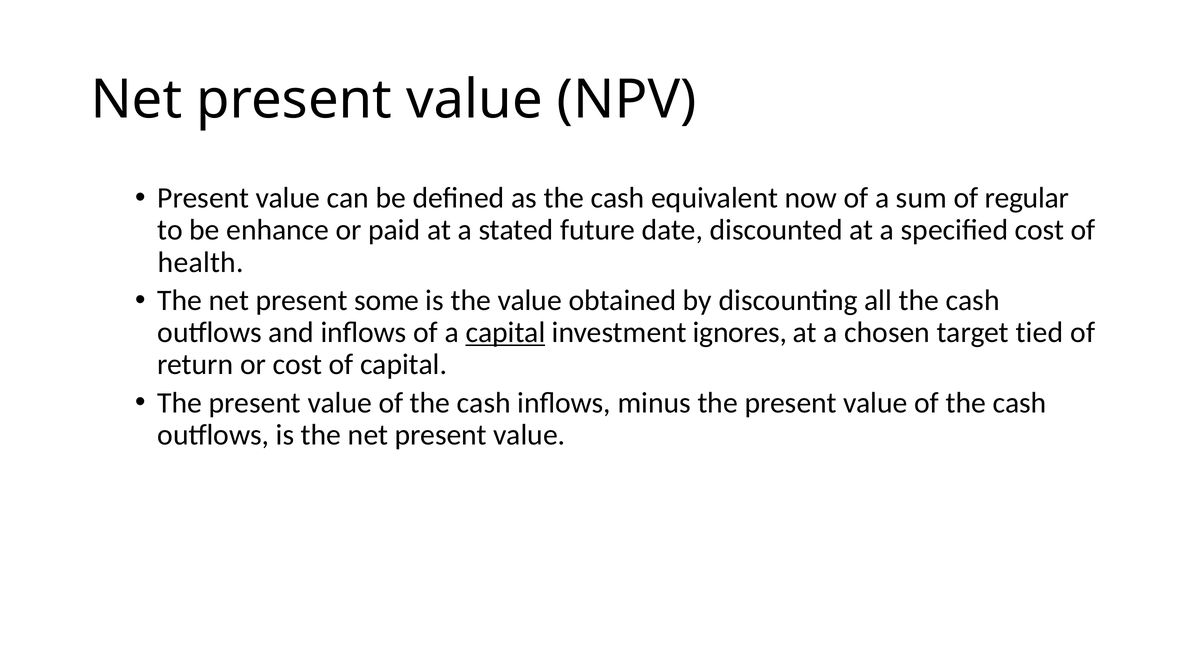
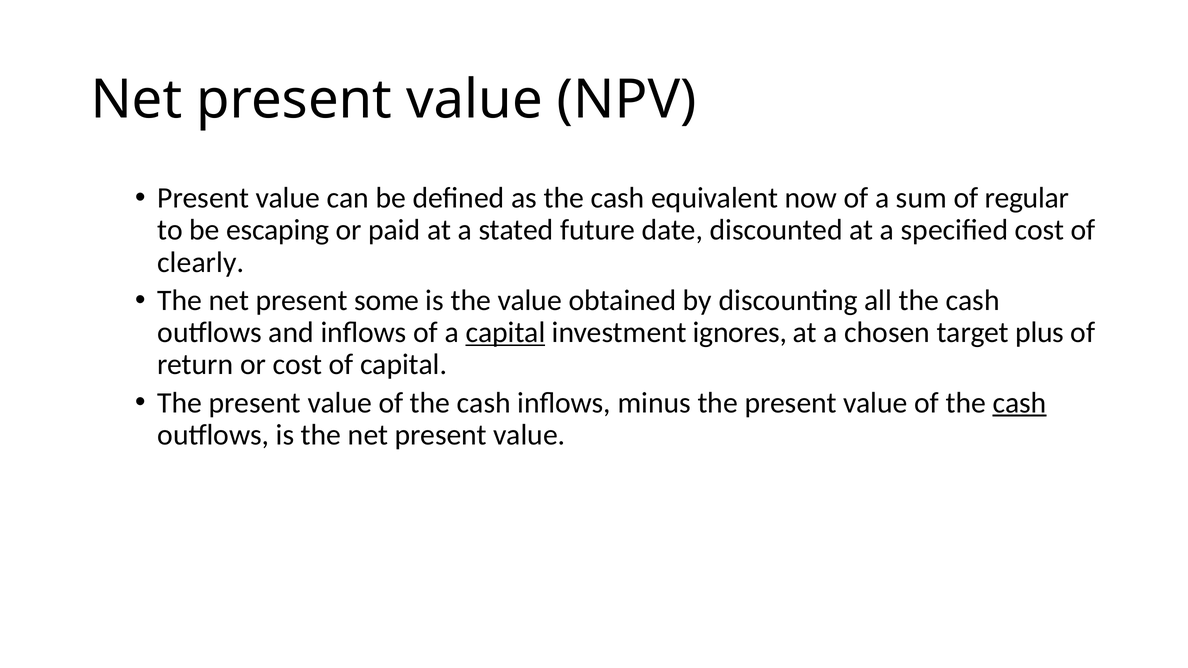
enhance: enhance -> escaping
health: health -> clearly
tied: tied -> plus
cash at (1020, 403) underline: none -> present
